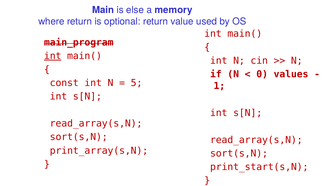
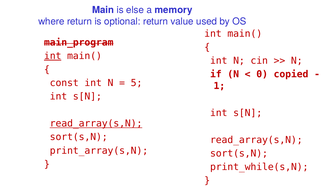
values: values -> copied
read_array(s,N at (96, 123) underline: none -> present
print_start(s,N: print_start(s,N -> print_while(s,N
